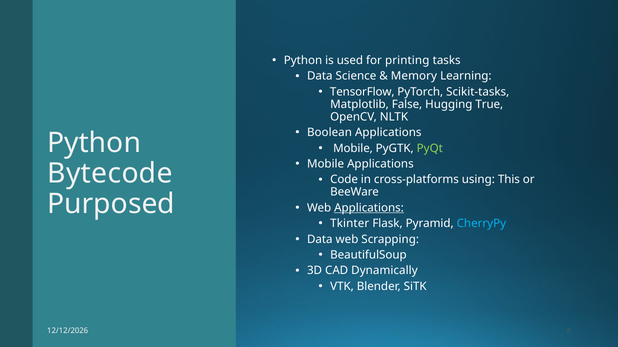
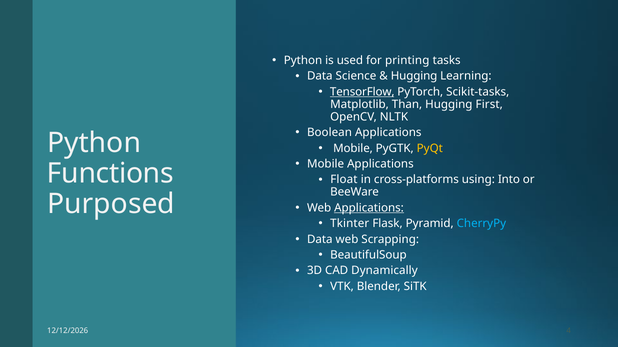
Memory at (414, 76): Memory -> Hugging
TensorFlow underline: none -> present
False: False -> Than
True: True -> First
PyQt colour: light green -> yellow
Bytecode: Bytecode -> Functions
Code: Code -> Float
This: This -> Into
